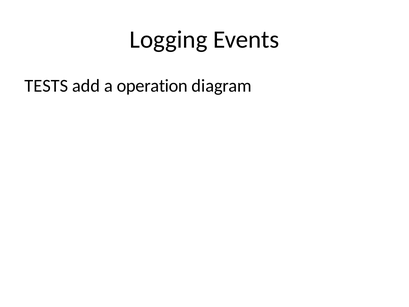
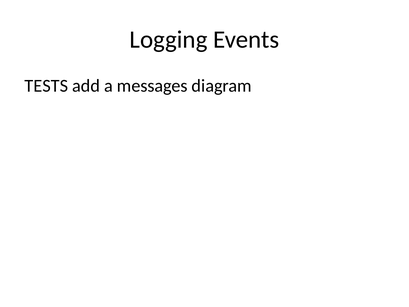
operation: operation -> messages
